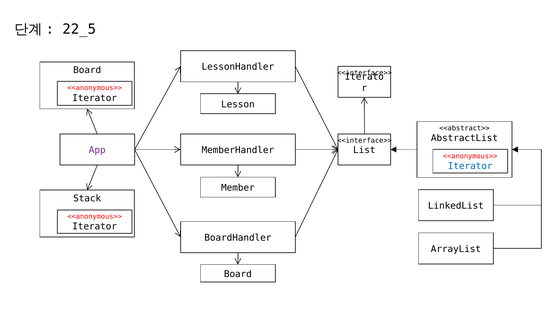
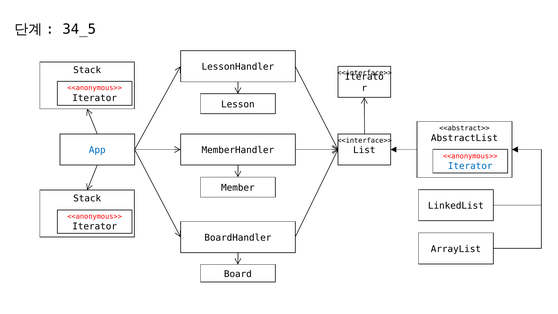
22_5: 22_5 -> 34_5
Board at (87, 70): Board -> Stack
App colour: purple -> blue
